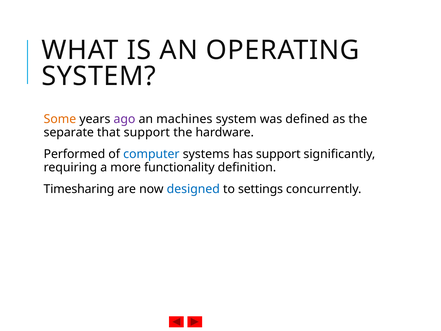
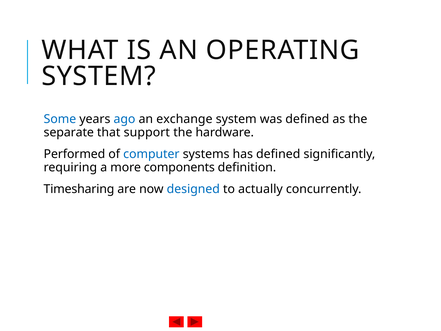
Some colour: orange -> blue
ago colour: purple -> blue
machines: machines -> exchange
has support: support -> defined
functionality: functionality -> components
settings: settings -> actually
